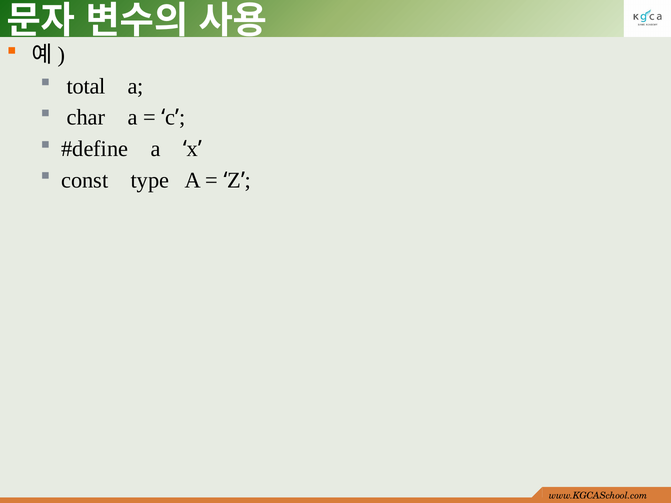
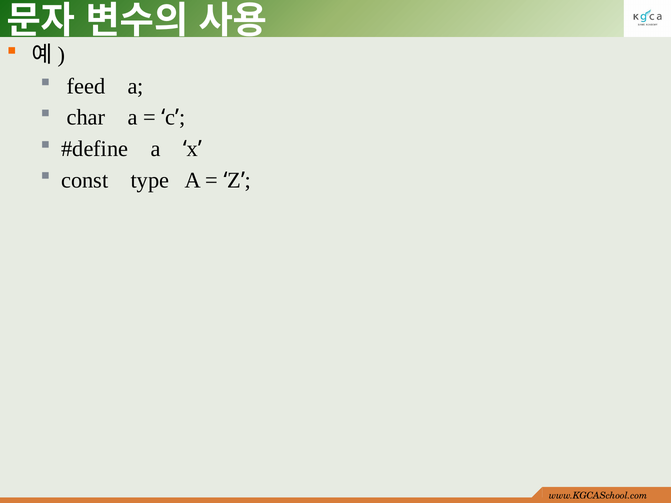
total: total -> feed
